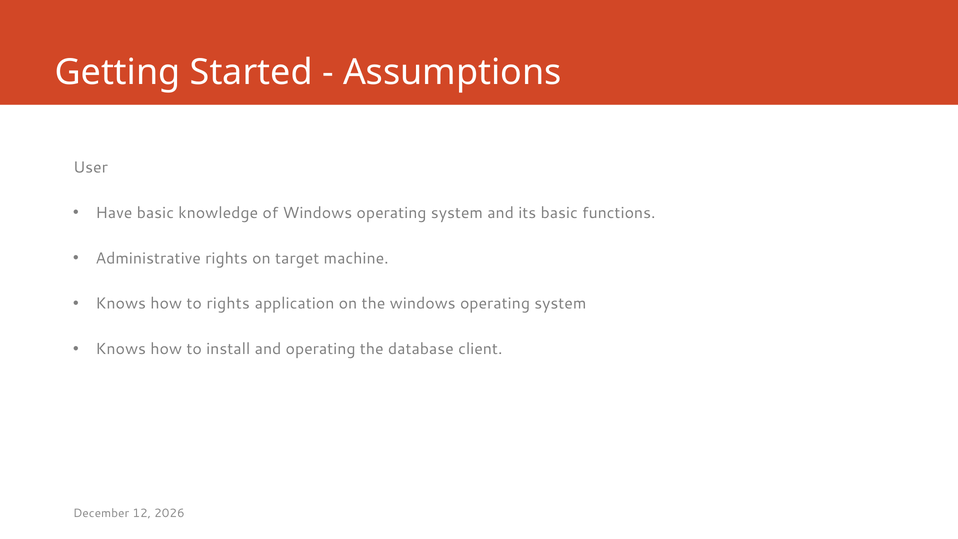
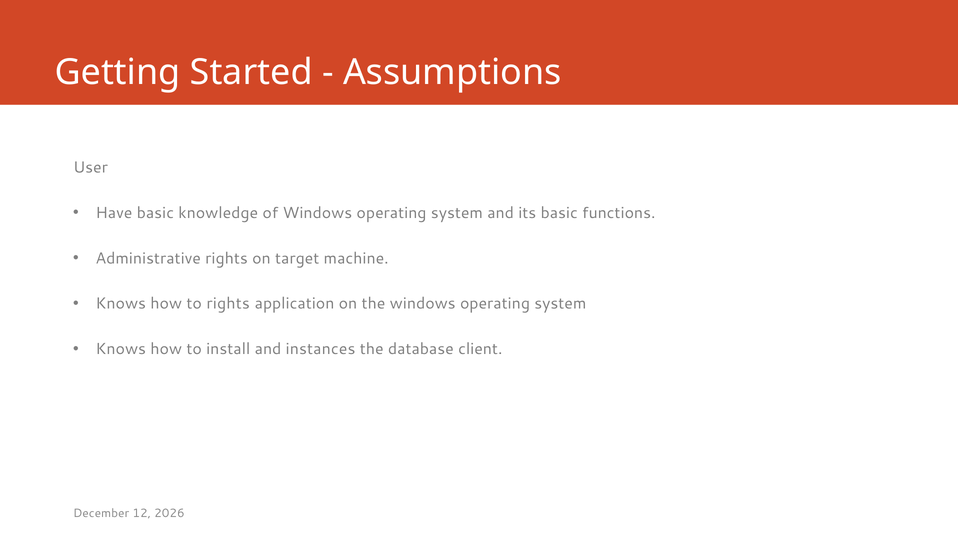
and operating: operating -> instances
